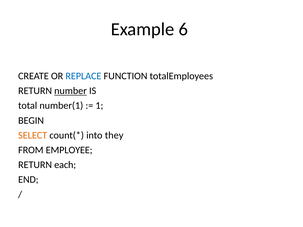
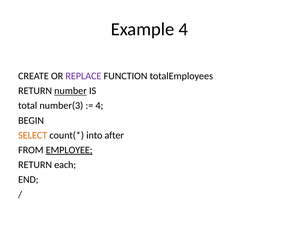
Example 6: 6 -> 4
REPLACE colour: blue -> purple
number(1: number(1 -> number(3
1 at (99, 106): 1 -> 4
they: they -> after
EMPLOYEE underline: none -> present
